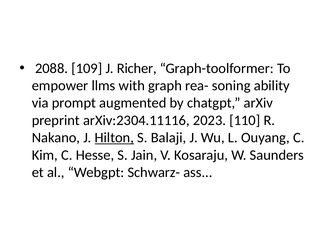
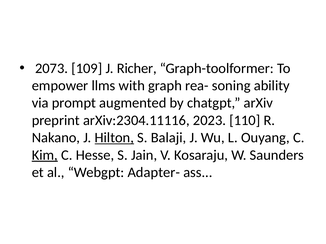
2088: 2088 -> 2073
Kim underline: none -> present
Schwarz-: Schwarz- -> Adapter-
